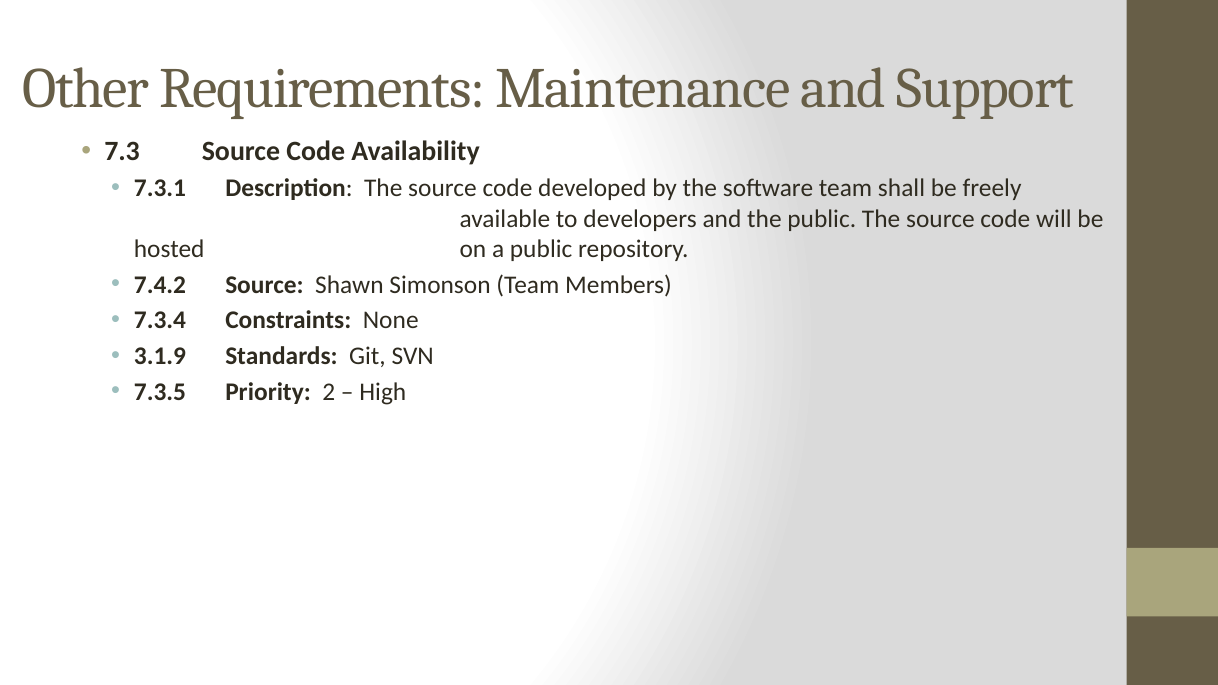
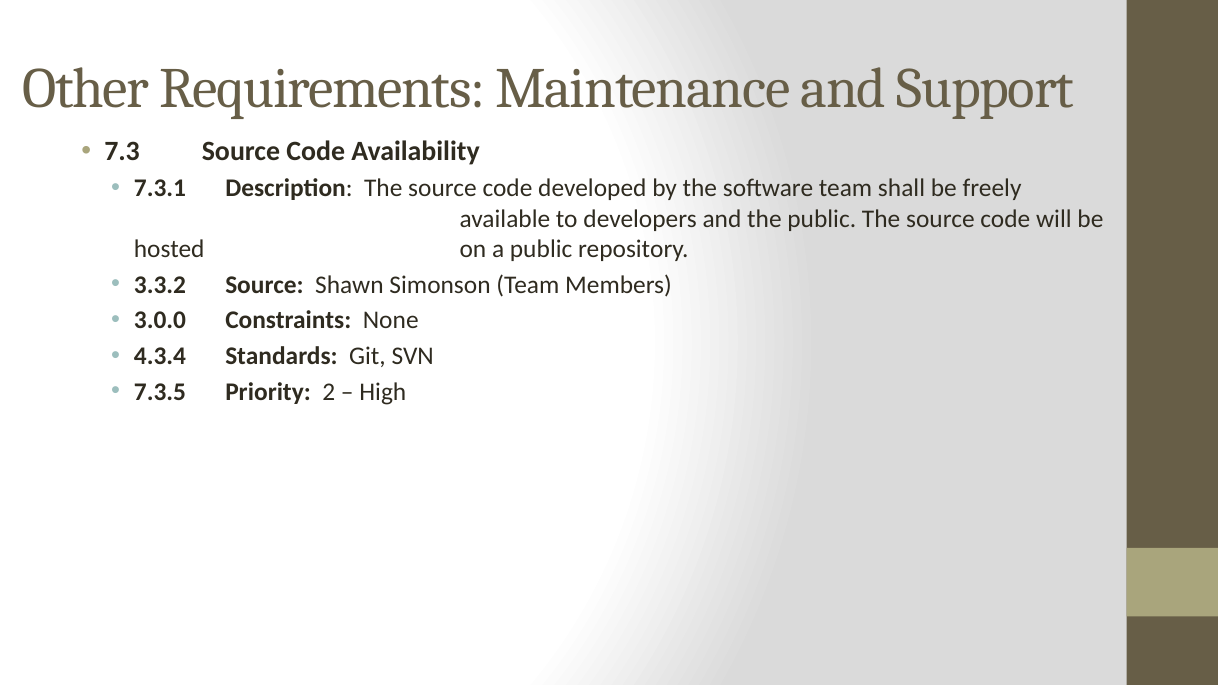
7.4.2: 7.4.2 -> 3.3.2
7.3.4: 7.3.4 -> 3.0.0
3.1.9: 3.1.9 -> 4.3.4
